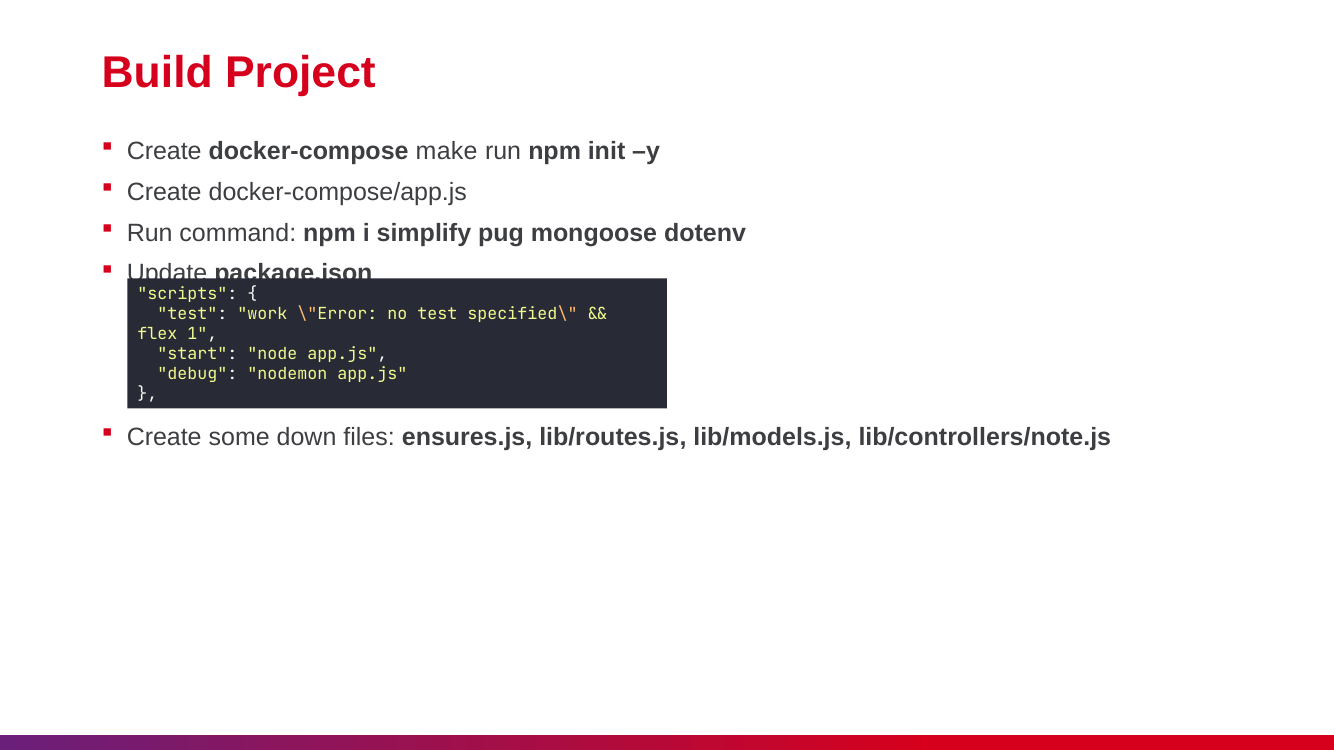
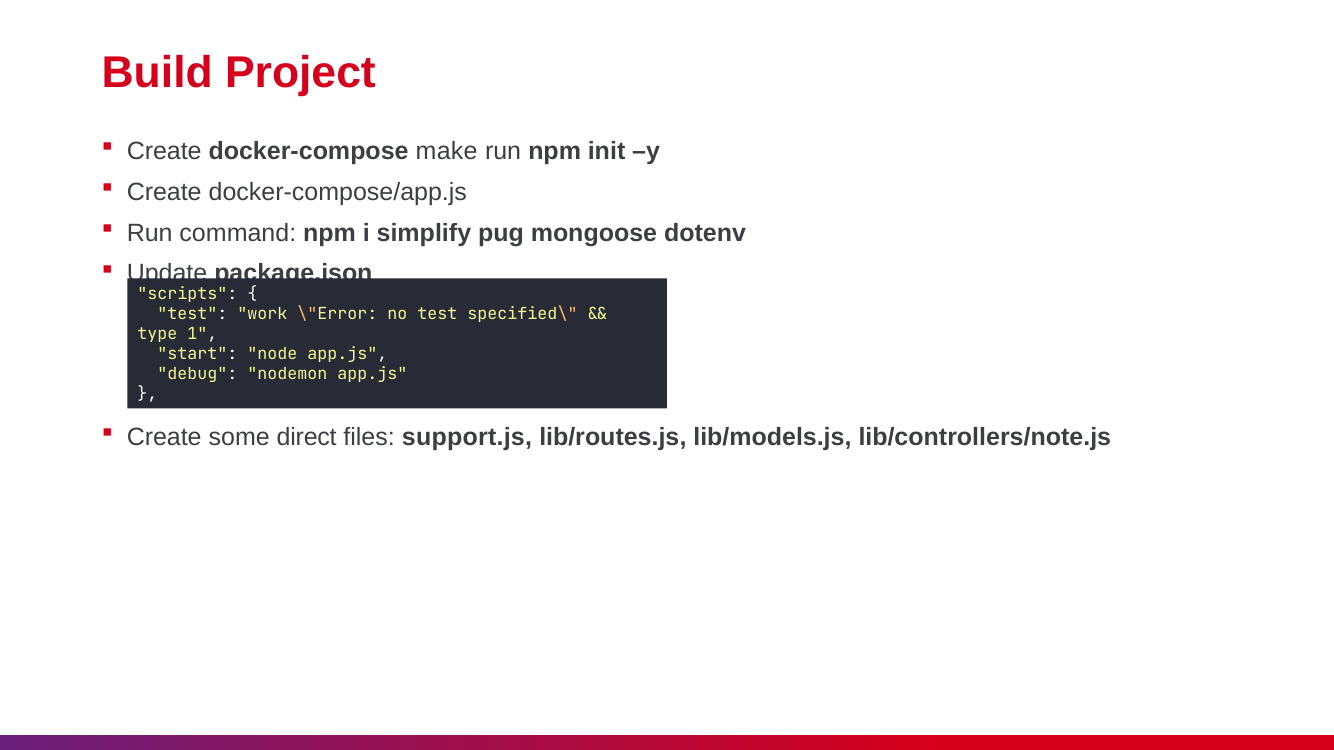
flex: flex -> type
down: down -> direct
ensures.js: ensures.js -> support.js
